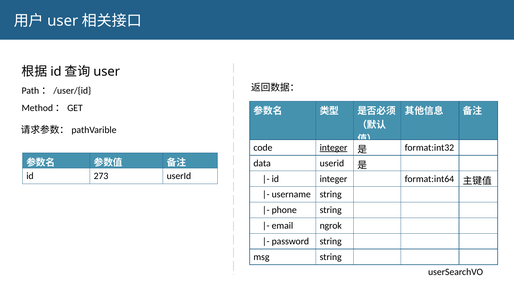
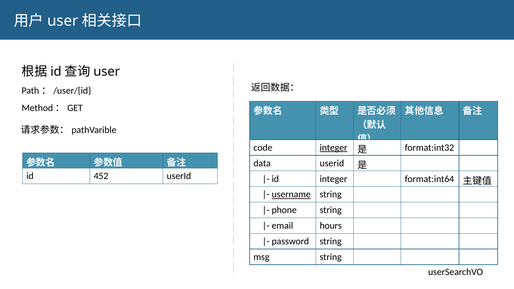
273: 273 -> 452
username underline: none -> present
ngrok: ngrok -> hours
